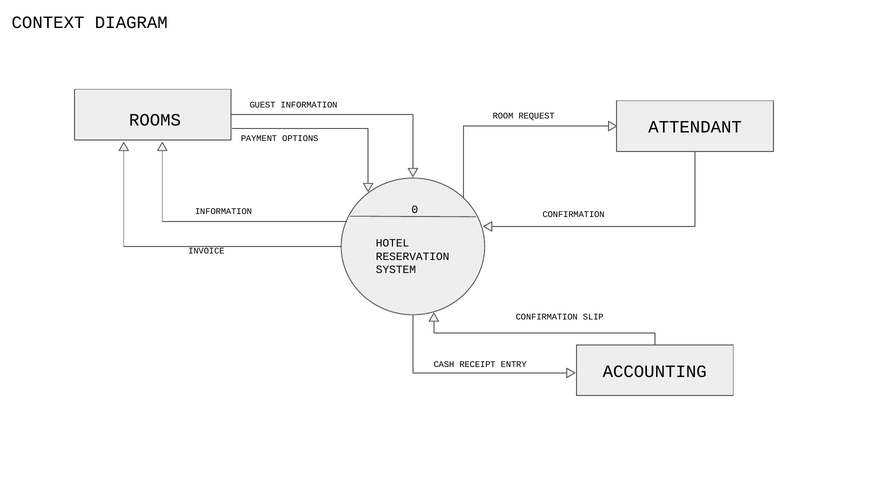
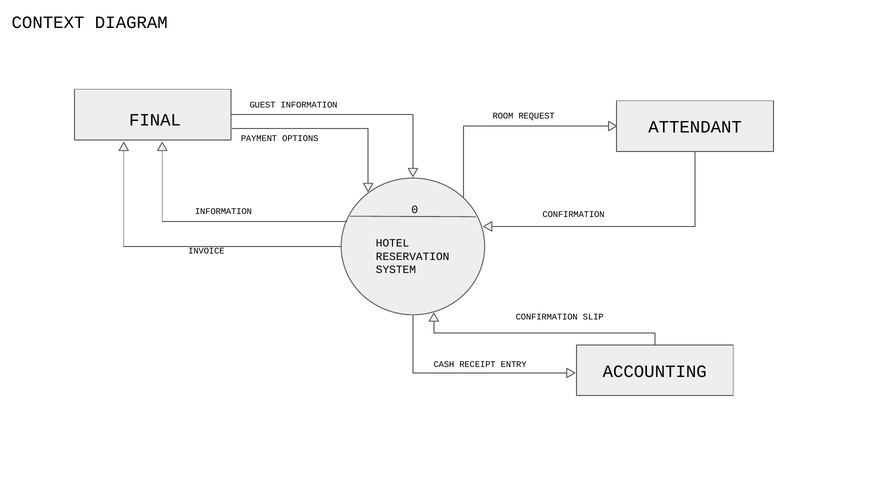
ROOMS: ROOMS -> FINAL
